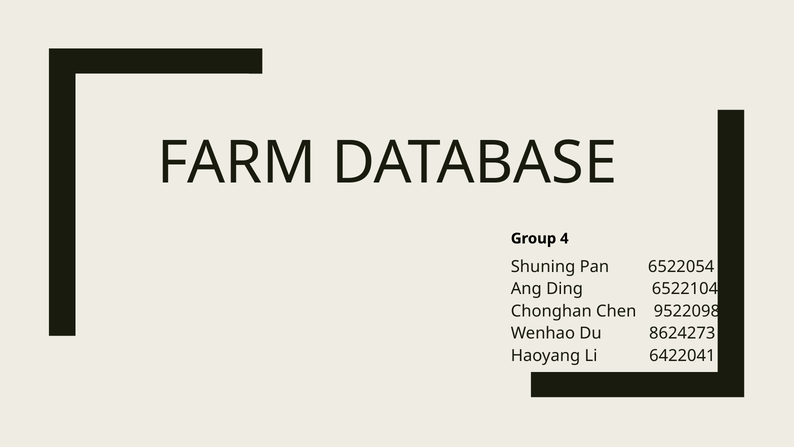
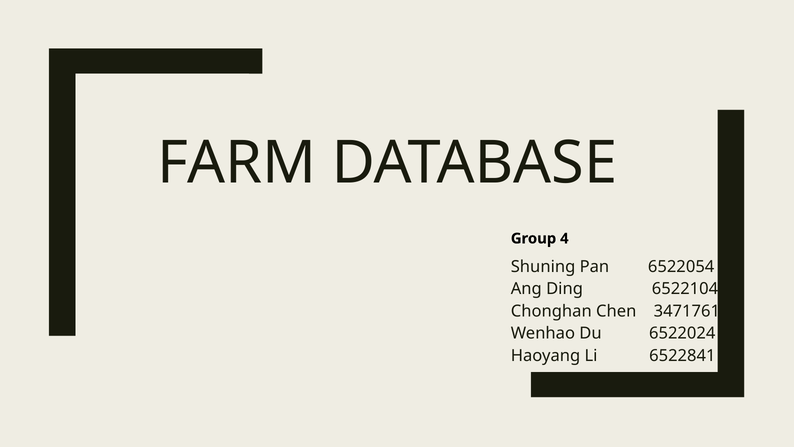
9522098: 9522098 -> 3471761
8624273: 8624273 -> 6522024
6422041: 6422041 -> 6522841
